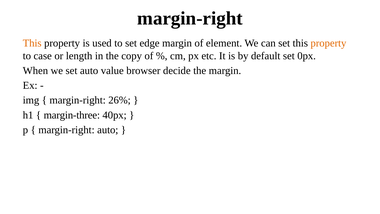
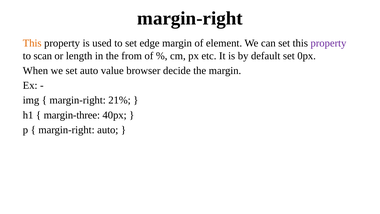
property at (328, 43) colour: orange -> purple
case: case -> scan
copy: copy -> from
26%: 26% -> 21%
